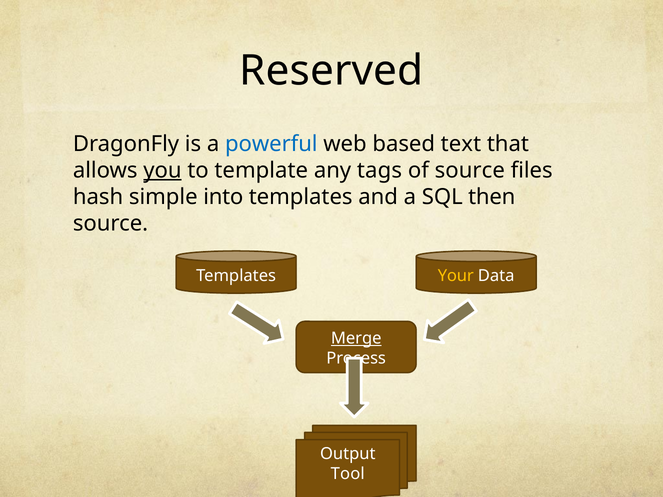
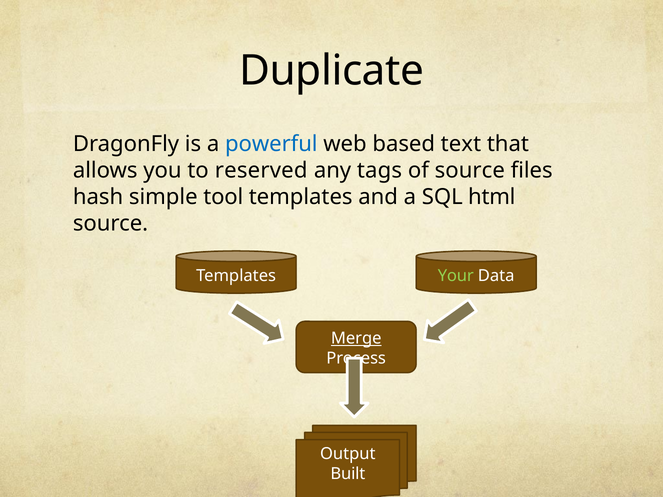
Reserved: Reserved -> Duplicate
you underline: present -> none
template: template -> reserved
into: into -> tool
then: then -> html
Your colour: yellow -> light green
Tool: Tool -> Built
